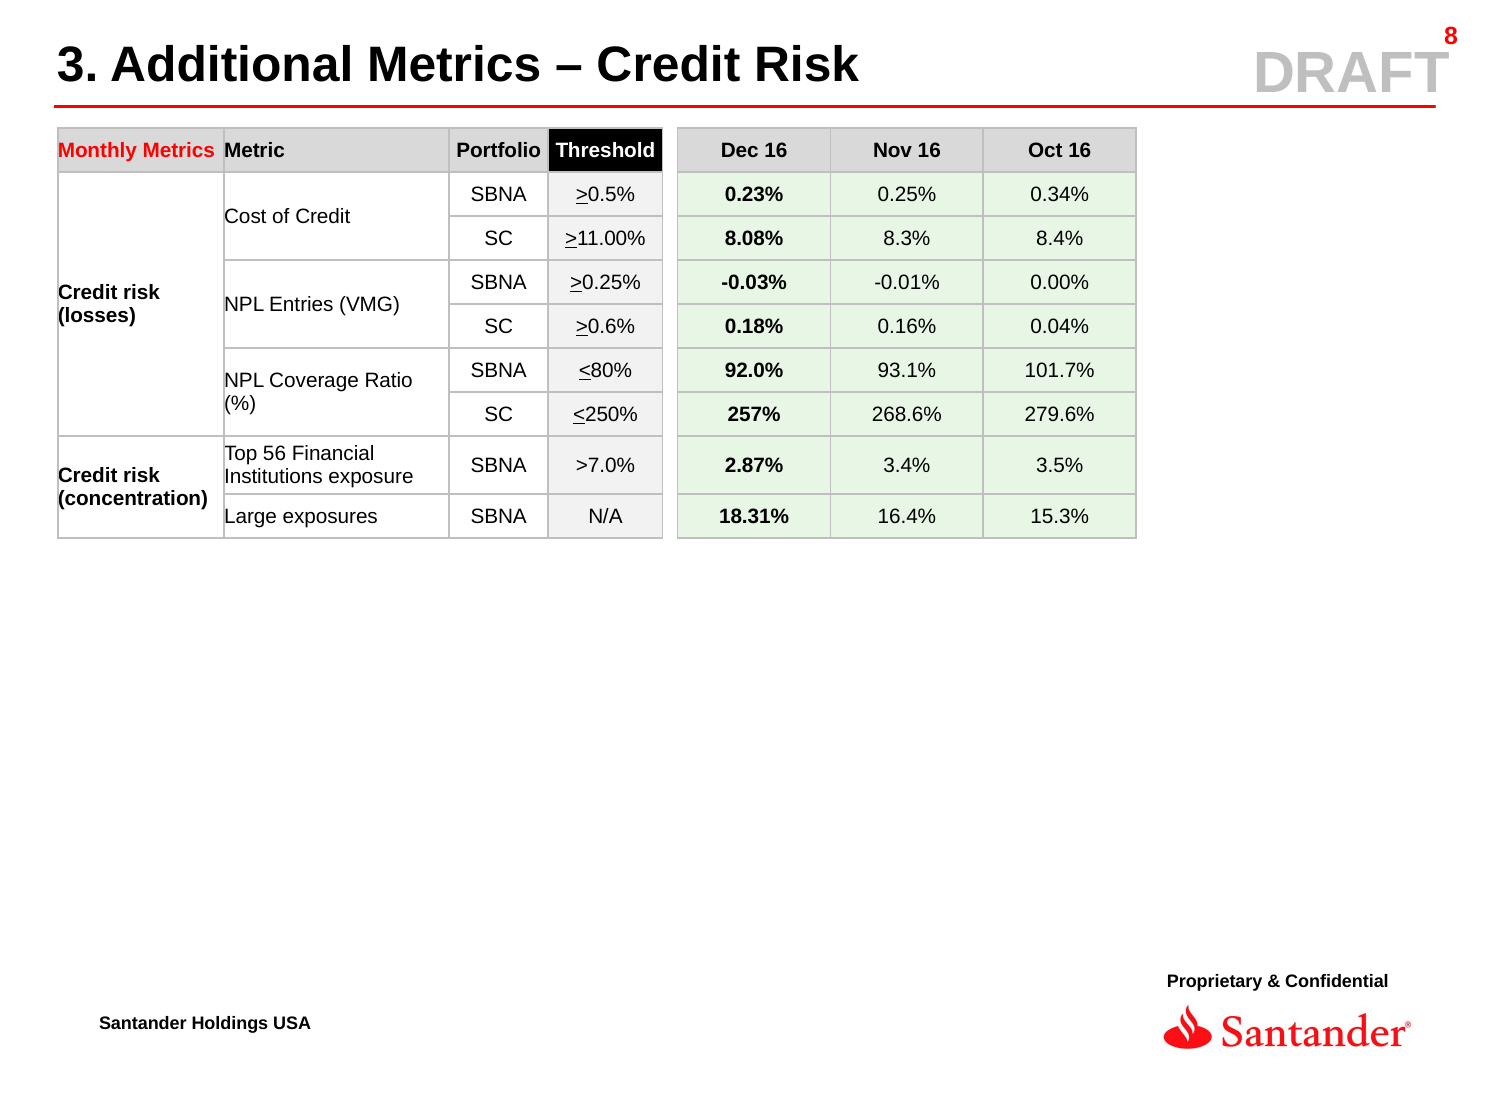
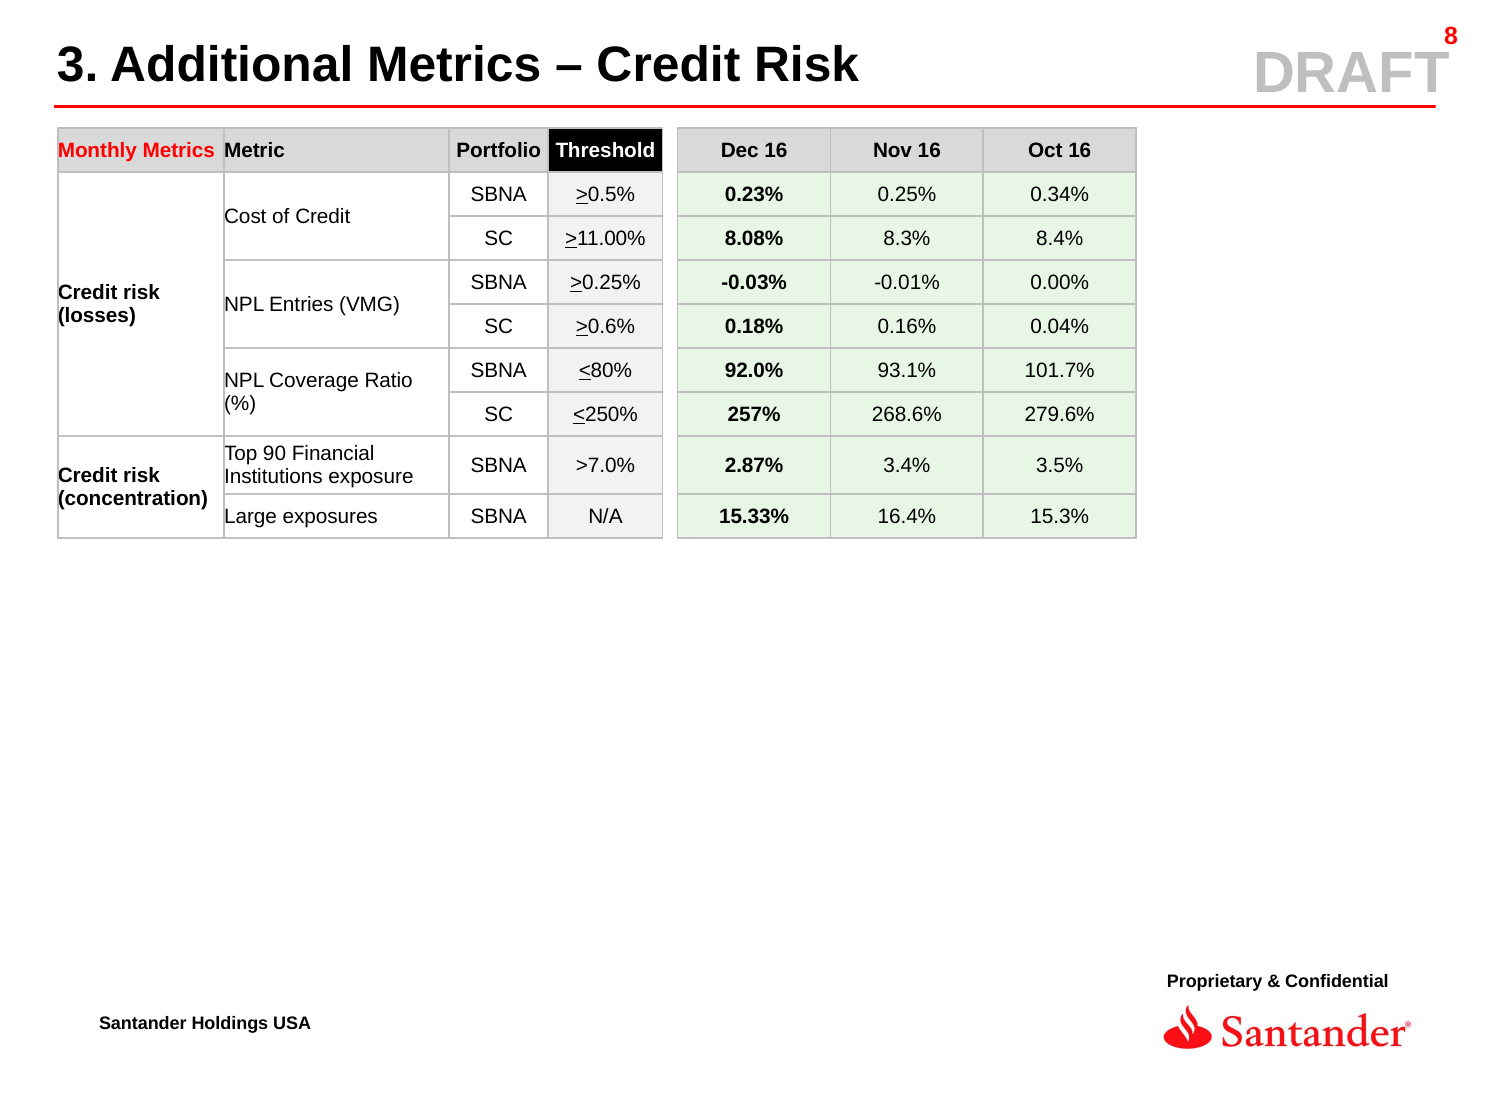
56: 56 -> 90
18.31%: 18.31% -> 15.33%
